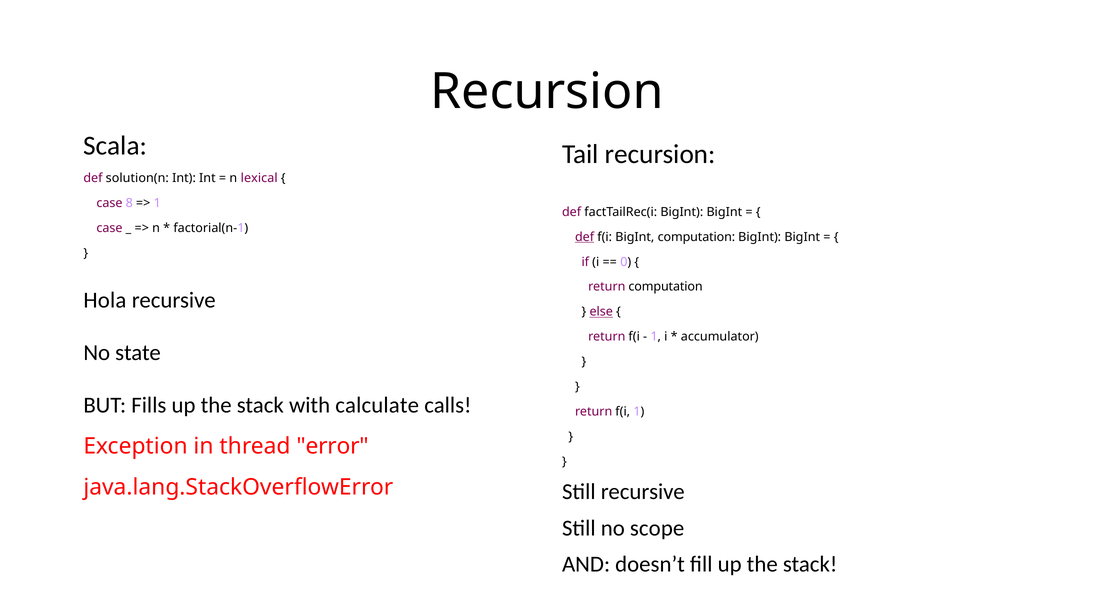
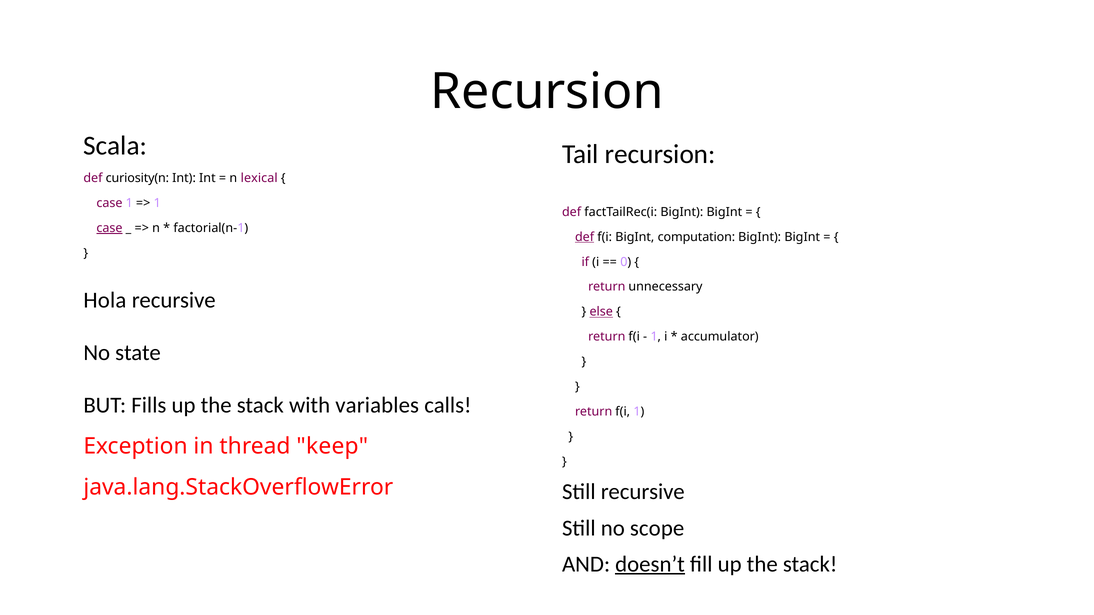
solution(n: solution(n -> curiosity(n
case 8: 8 -> 1
case at (109, 228) underline: none -> present
return computation: computation -> unnecessary
calculate: calculate -> variables
error: error -> keep
doesn’t underline: none -> present
